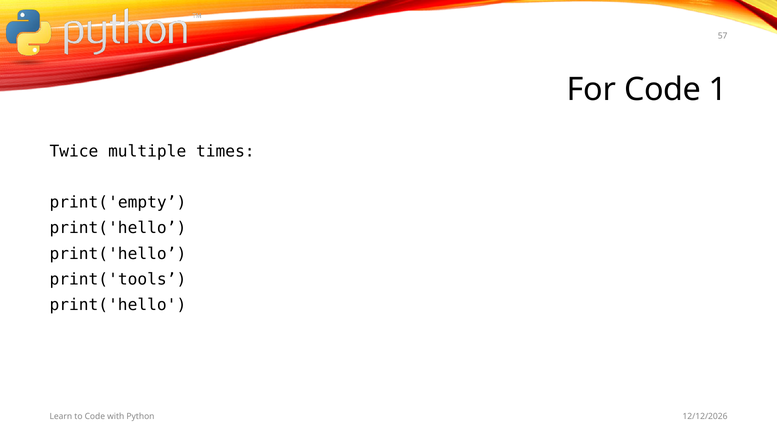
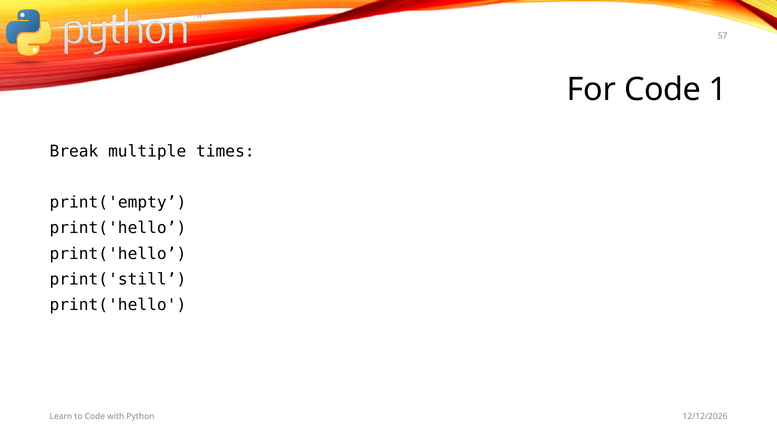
Twice: Twice -> Break
print('tools: print('tools -> print('still
